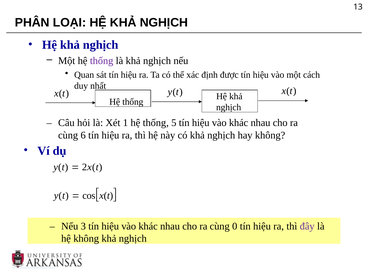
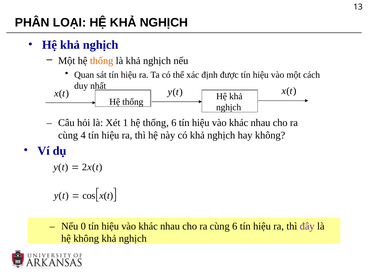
thống at (102, 61) colour: purple -> orange
thống 5: 5 -> 6
6: 6 -> 4
3: 3 -> 0
cùng 0: 0 -> 6
